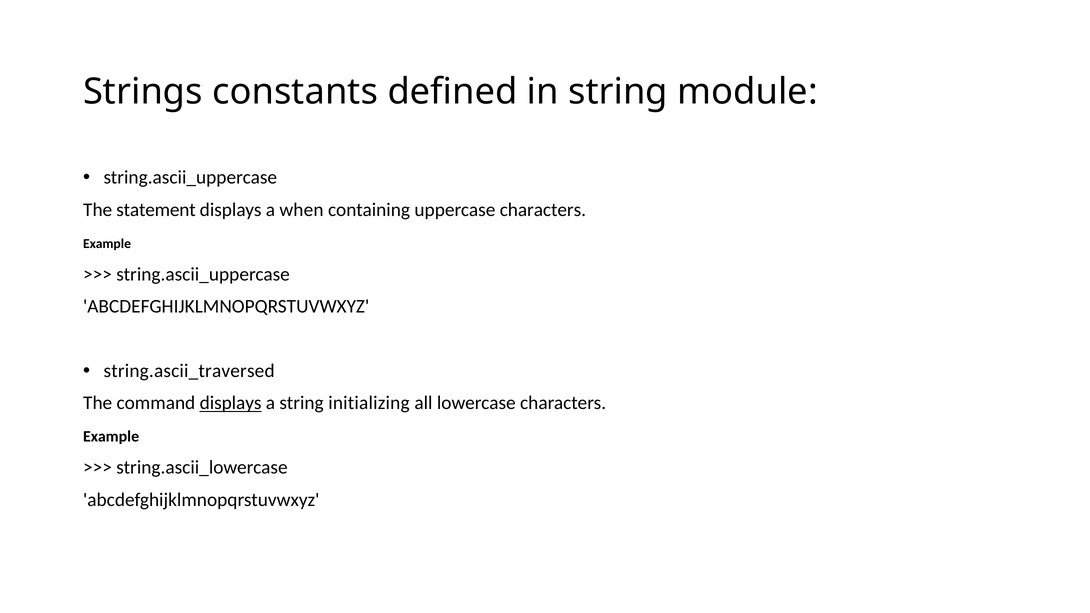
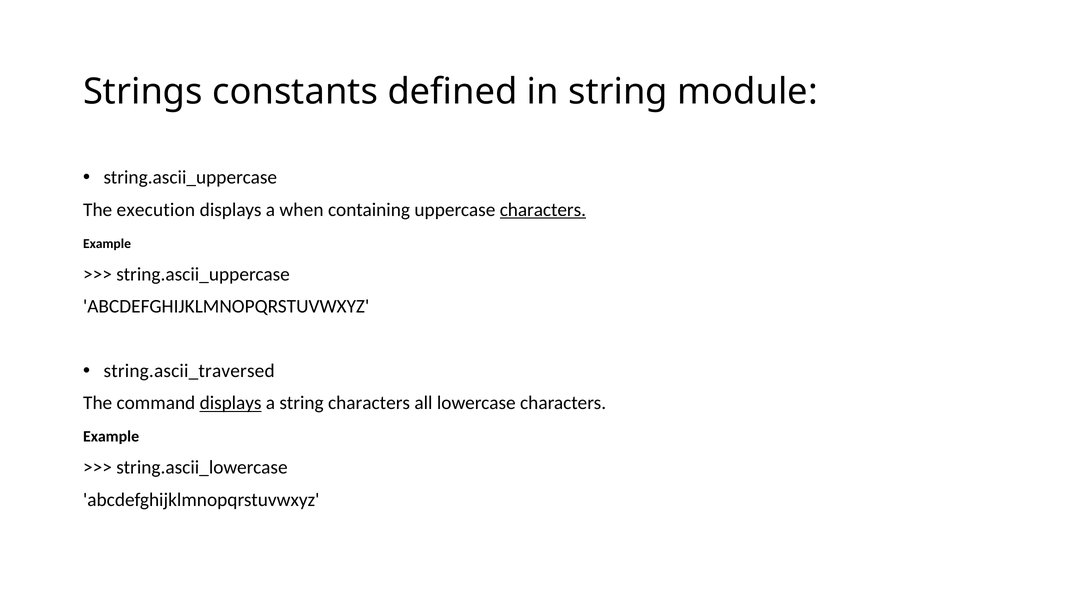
statement: statement -> execution
characters at (543, 210) underline: none -> present
string initializing: initializing -> characters
